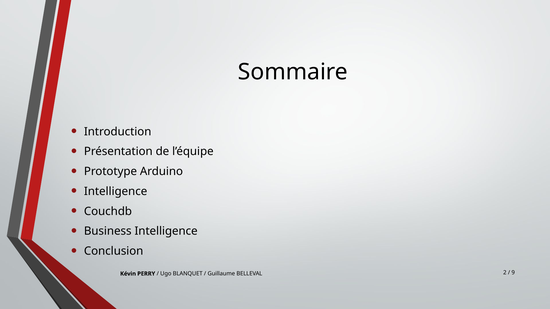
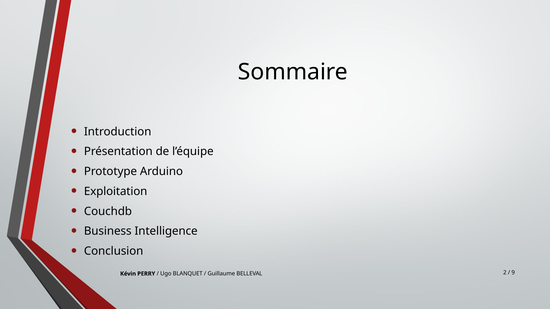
Intelligence at (116, 192): Intelligence -> Exploitation
